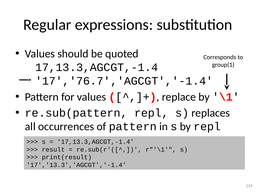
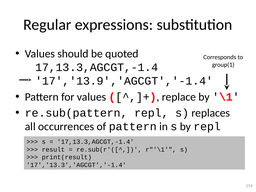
17','76.7','AGCGT','-1.4: 17','76.7','AGCGT','-1.4 -> 17','13.9','AGCGT','-1.4
